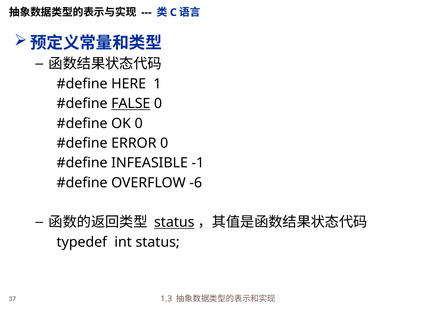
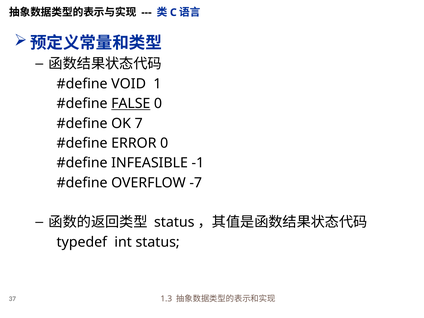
HERE: HERE -> VOID
OK 0: 0 -> 7
-6: -6 -> -7
status at (174, 222) underline: present -> none
